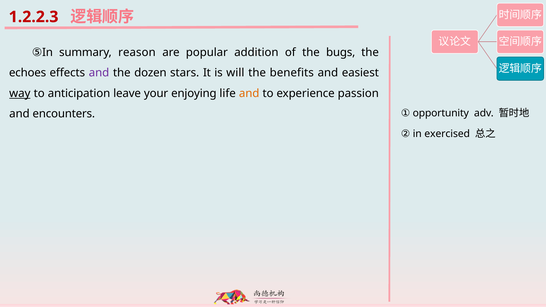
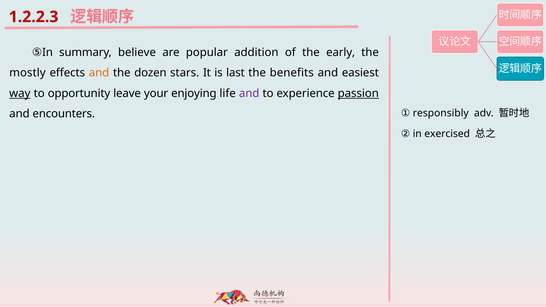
reason: reason -> believe
bugs: bugs -> early
echoes: echoes -> mostly
and at (99, 73) colour: purple -> orange
will: will -> last
anticipation: anticipation -> opportunity
and at (249, 93) colour: orange -> purple
passion underline: none -> present
opportunity: opportunity -> responsibly
